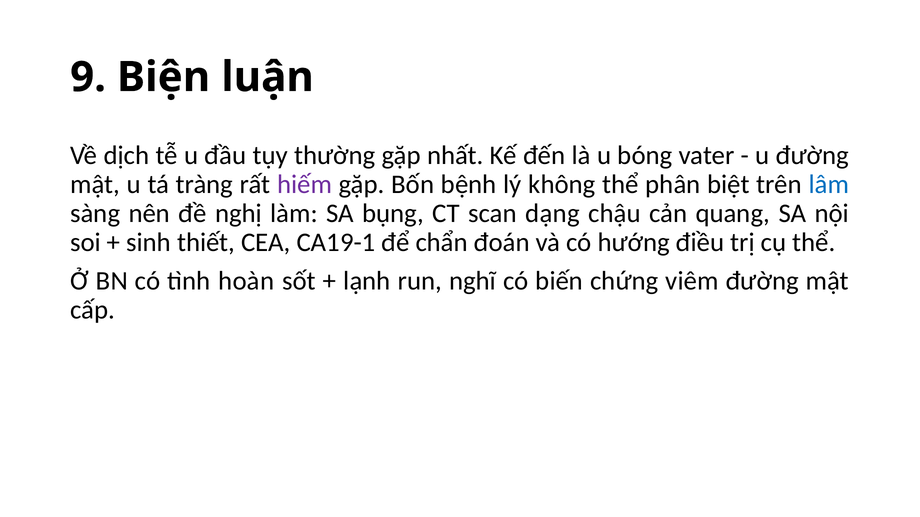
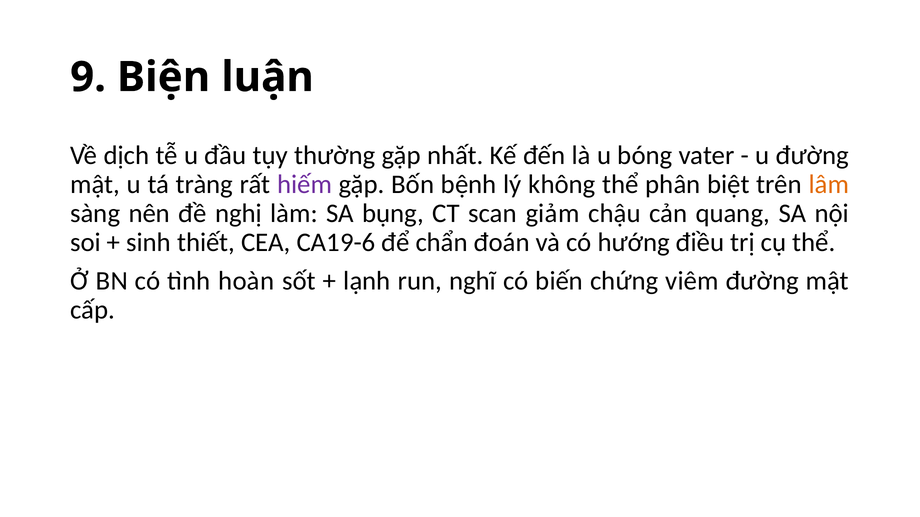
lâm colour: blue -> orange
dạng: dạng -> giảm
CA19-1: CA19-1 -> CA19-6
